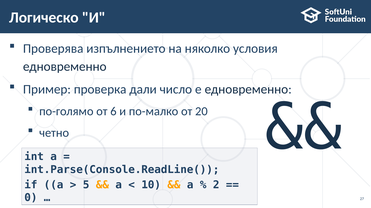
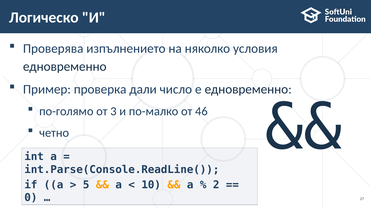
6: 6 -> 3
20: 20 -> 46
